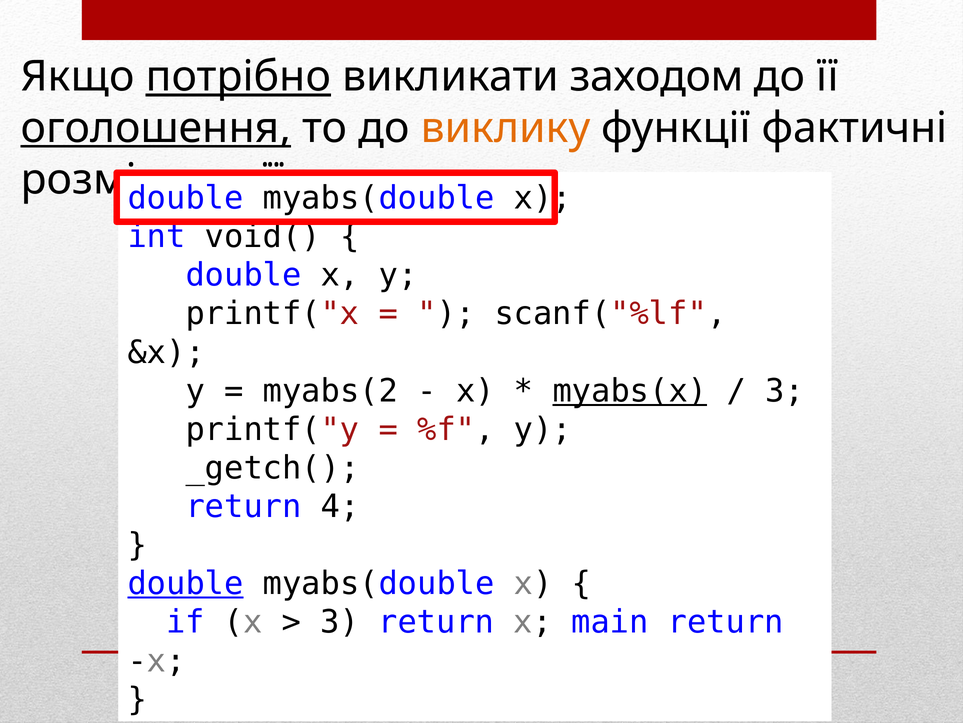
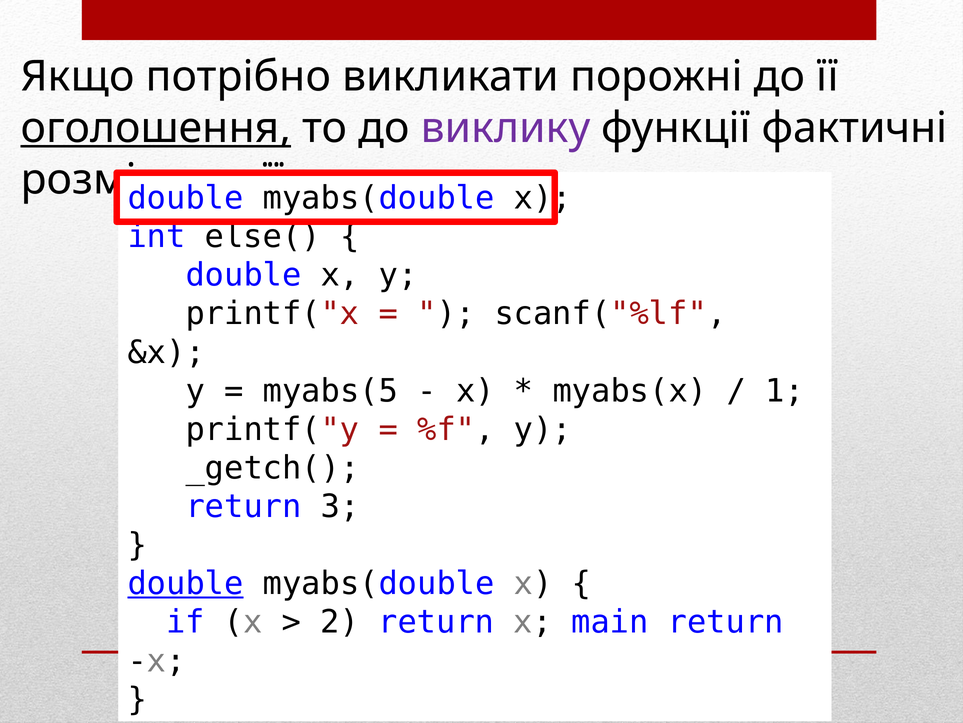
потрібно underline: present -> none
заходом: заходом -> порожні
виклику colour: orange -> purple
void(: void( -> else(
myabs(2: myabs(2 -> myabs(5
myabs(x underline: present -> none
3 at (785, 391): 3 -> 1
4: 4 -> 3
3 at (340, 622): 3 -> 2
